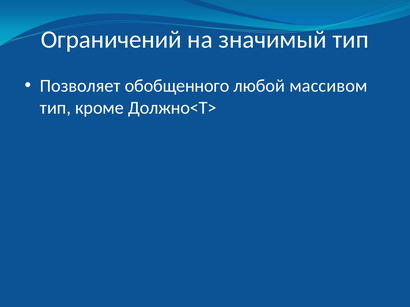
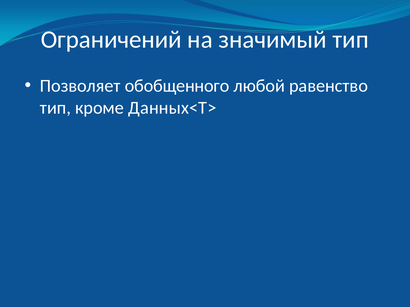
массивом: массивом -> равенство
Должно<T>: Должно<T> -> Данных<T>
